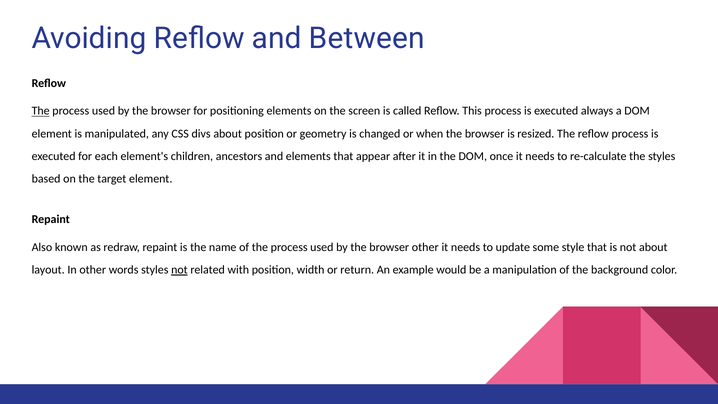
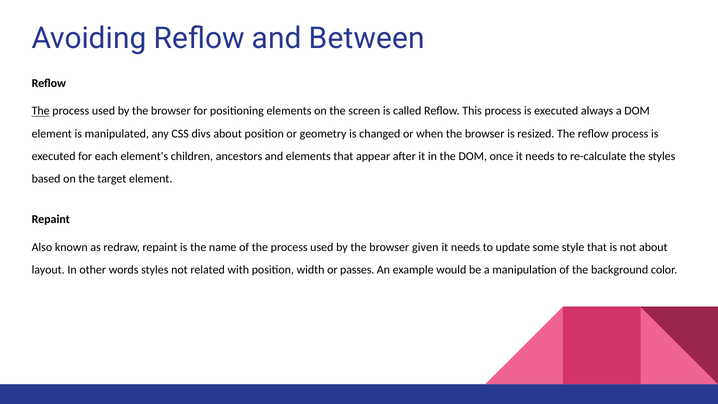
browser other: other -> given
not at (179, 270) underline: present -> none
return: return -> passes
